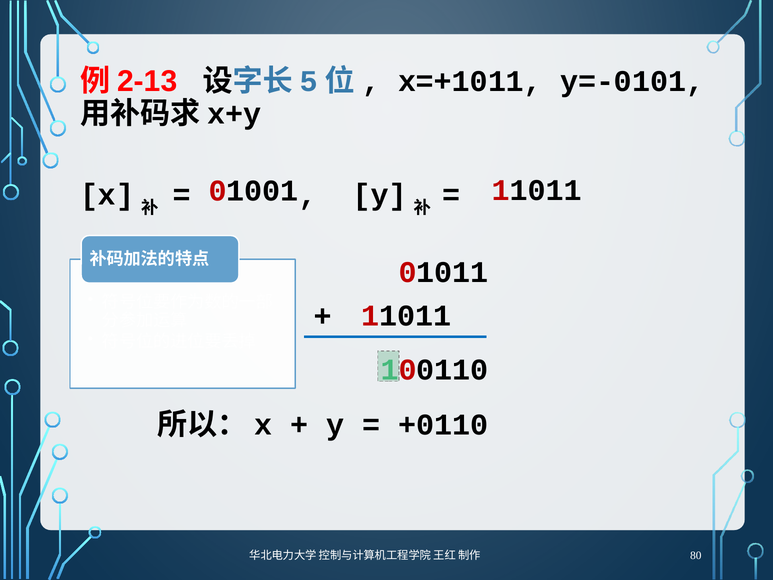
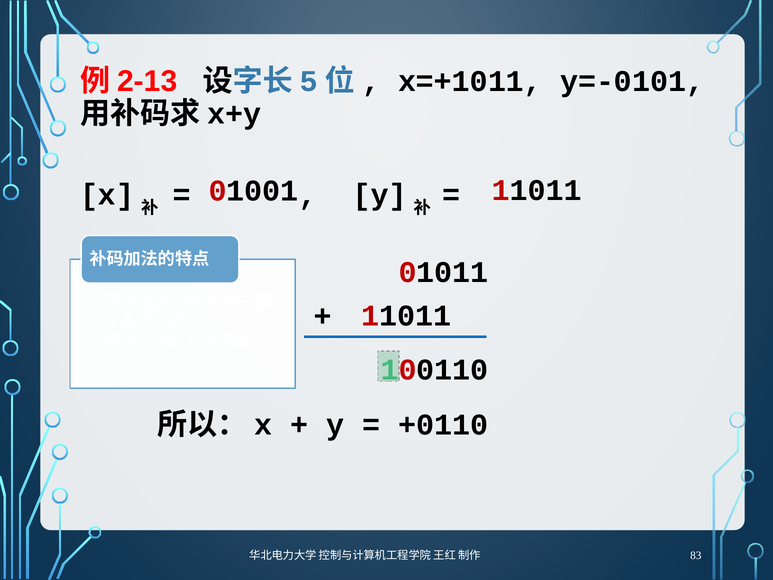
80: 80 -> 83
